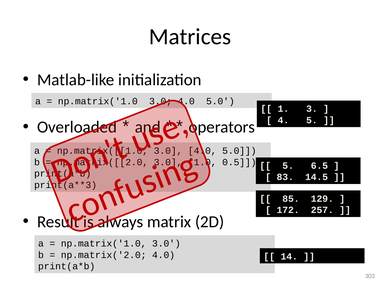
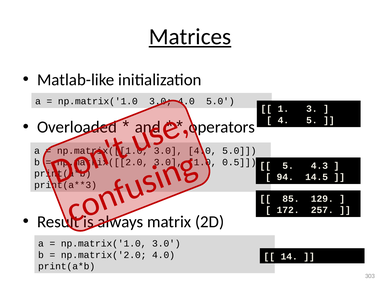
Matrices underline: none -> present
6.5: 6.5 -> 4.3
83: 83 -> 94
